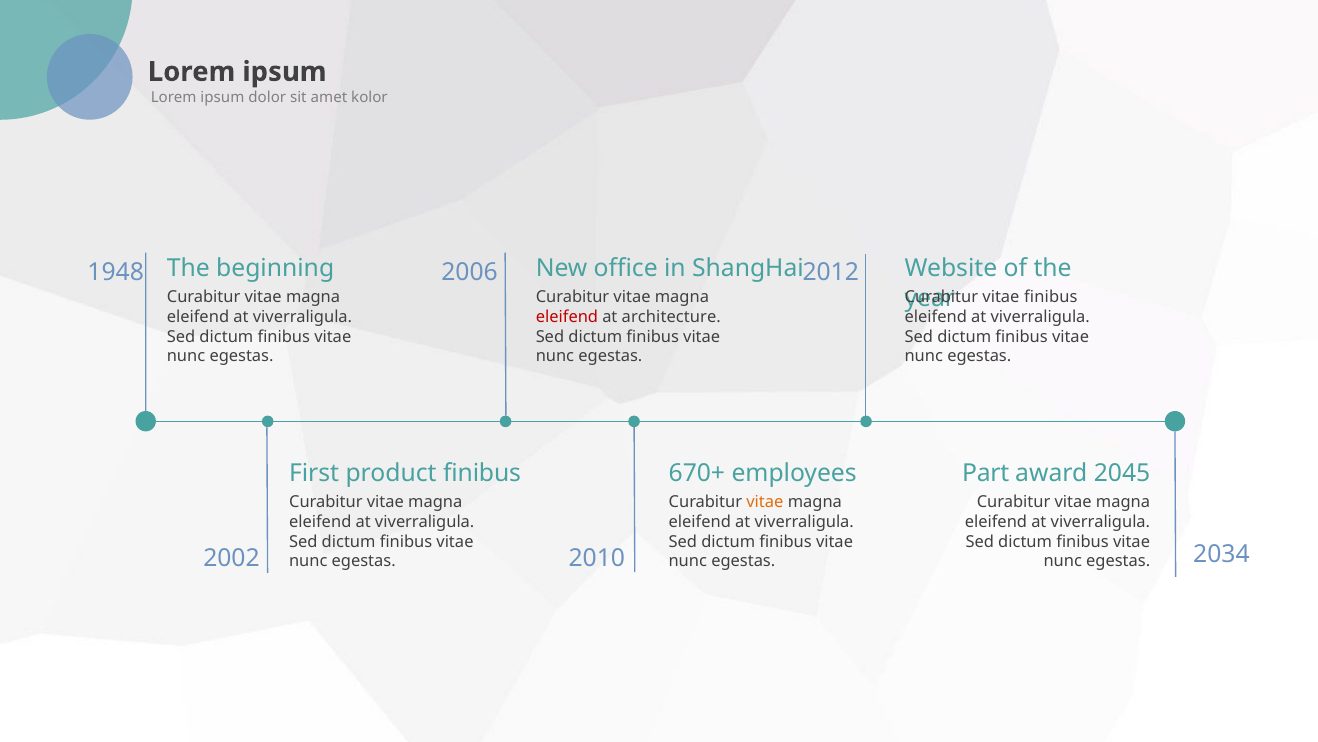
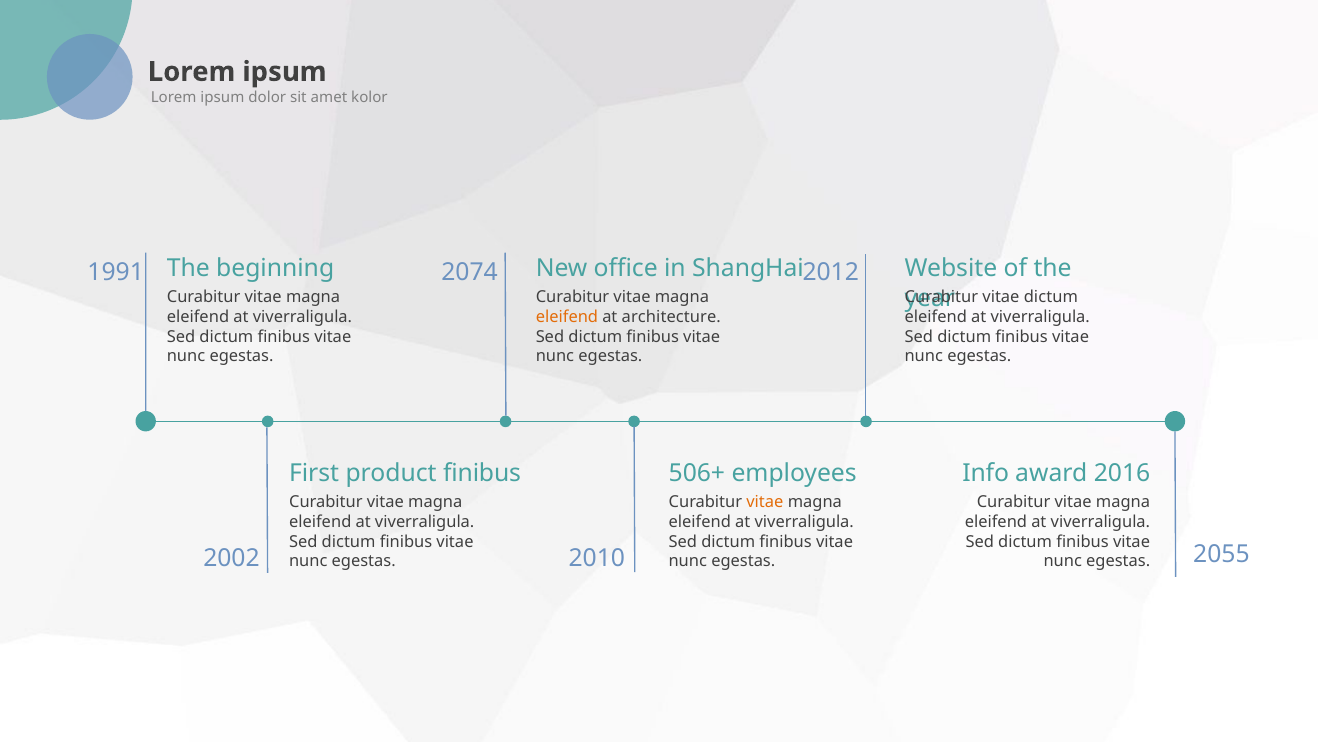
1948: 1948 -> 1991
2006: 2006 -> 2074
vitae finibus: finibus -> dictum
eleifend at (567, 317) colour: red -> orange
670+: 670+ -> 506+
Part: Part -> Info
2045: 2045 -> 2016
2034: 2034 -> 2055
